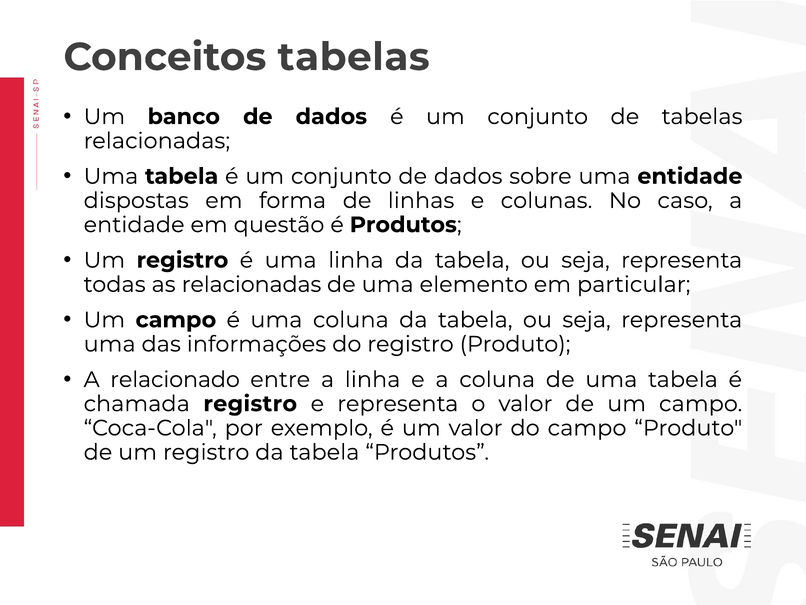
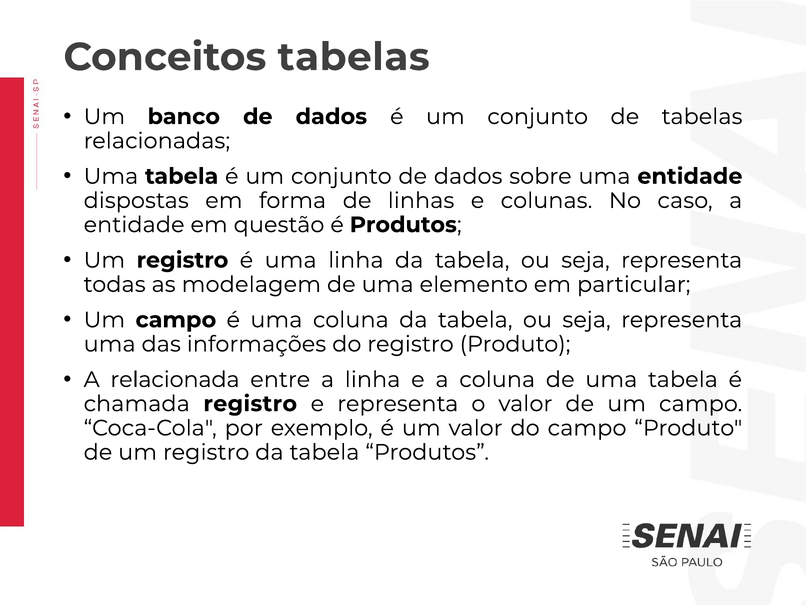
as relacionadas: relacionadas -> modelagem
relacionado: relacionado -> relacionada
